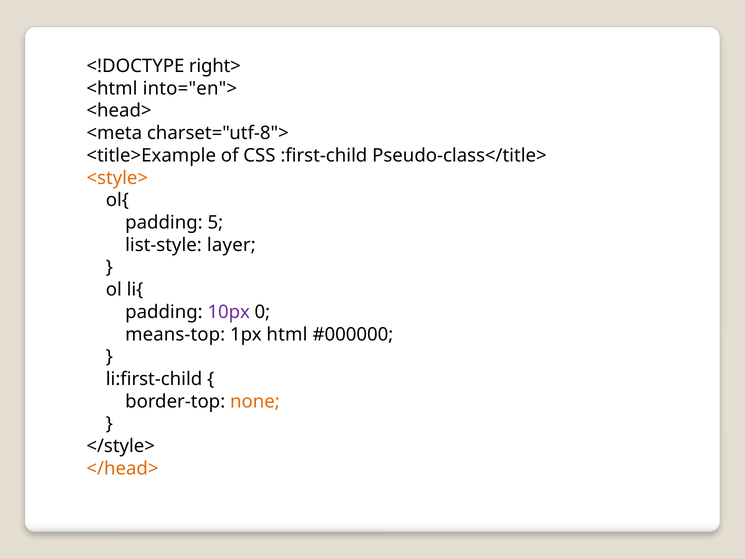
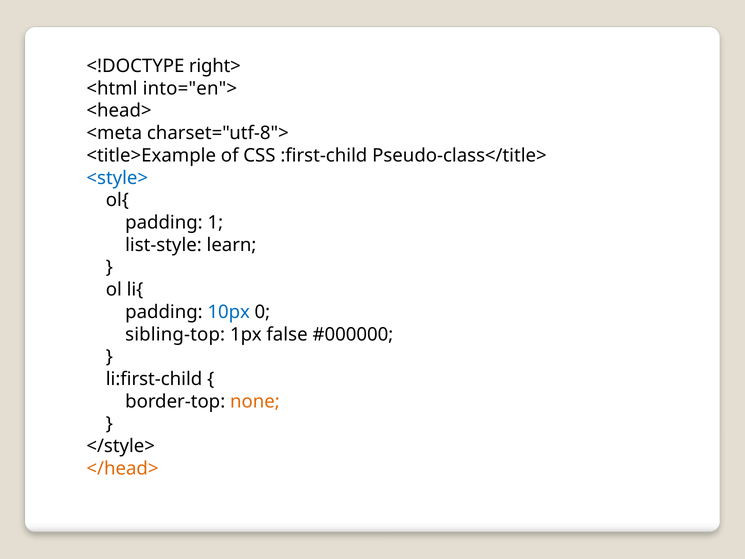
<style> colour: orange -> blue
5: 5 -> 1
layer: layer -> learn
10px colour: purple -> blue
means-top: means-top -> sibling-top
html: html -> false
